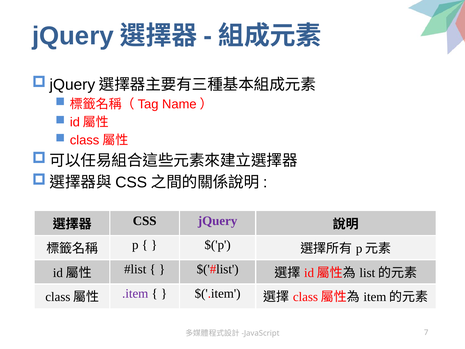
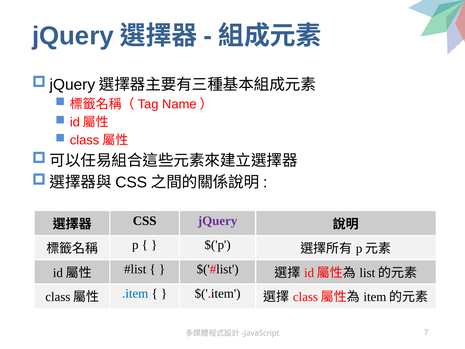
.item colour: purple -> blue
